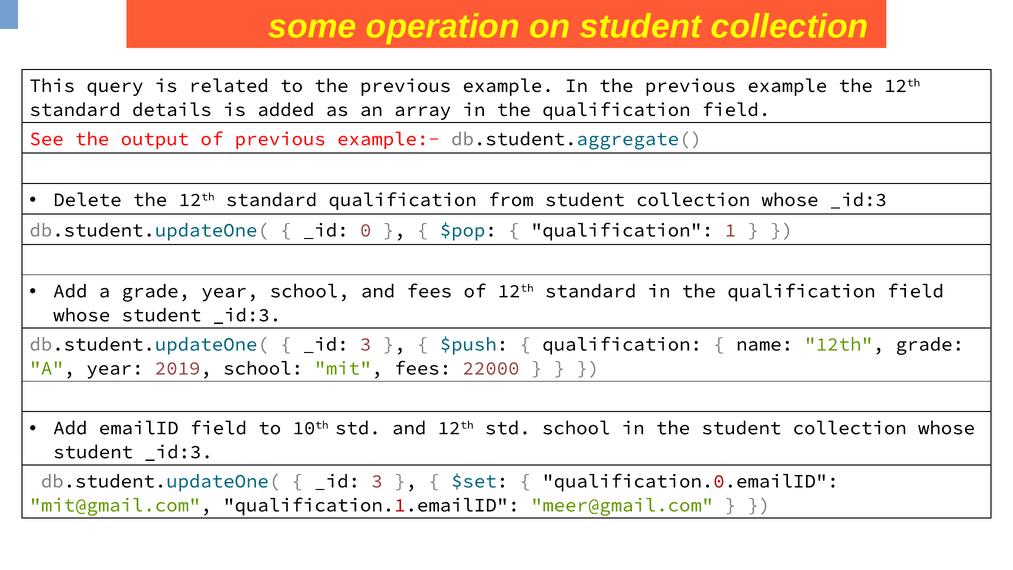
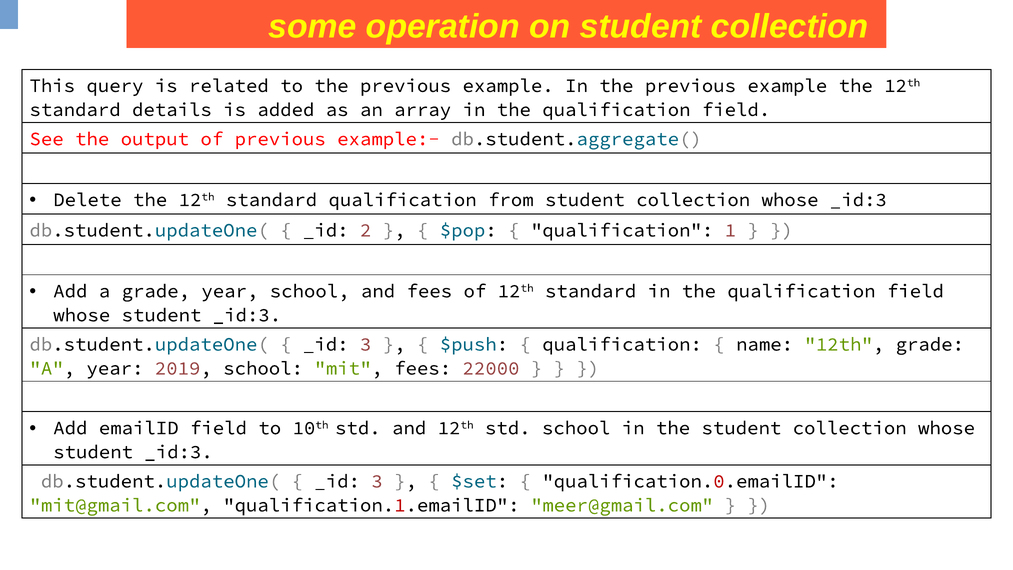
0: 0 -> 2
